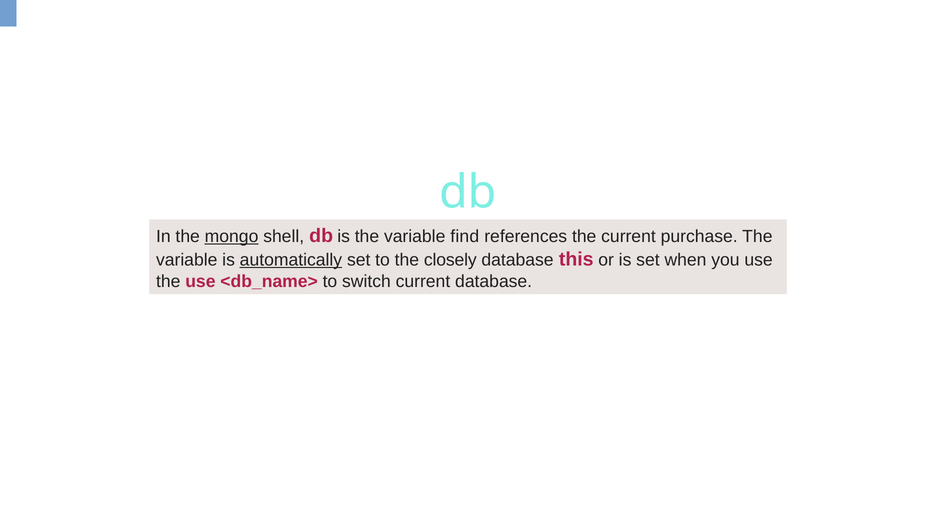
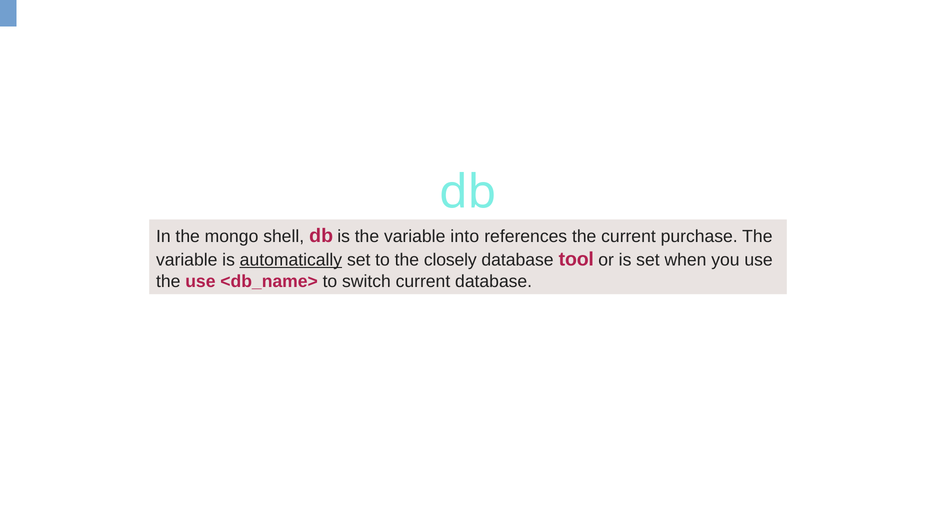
mongo underline: present -> none
find: find -> into
this: this -> tool
